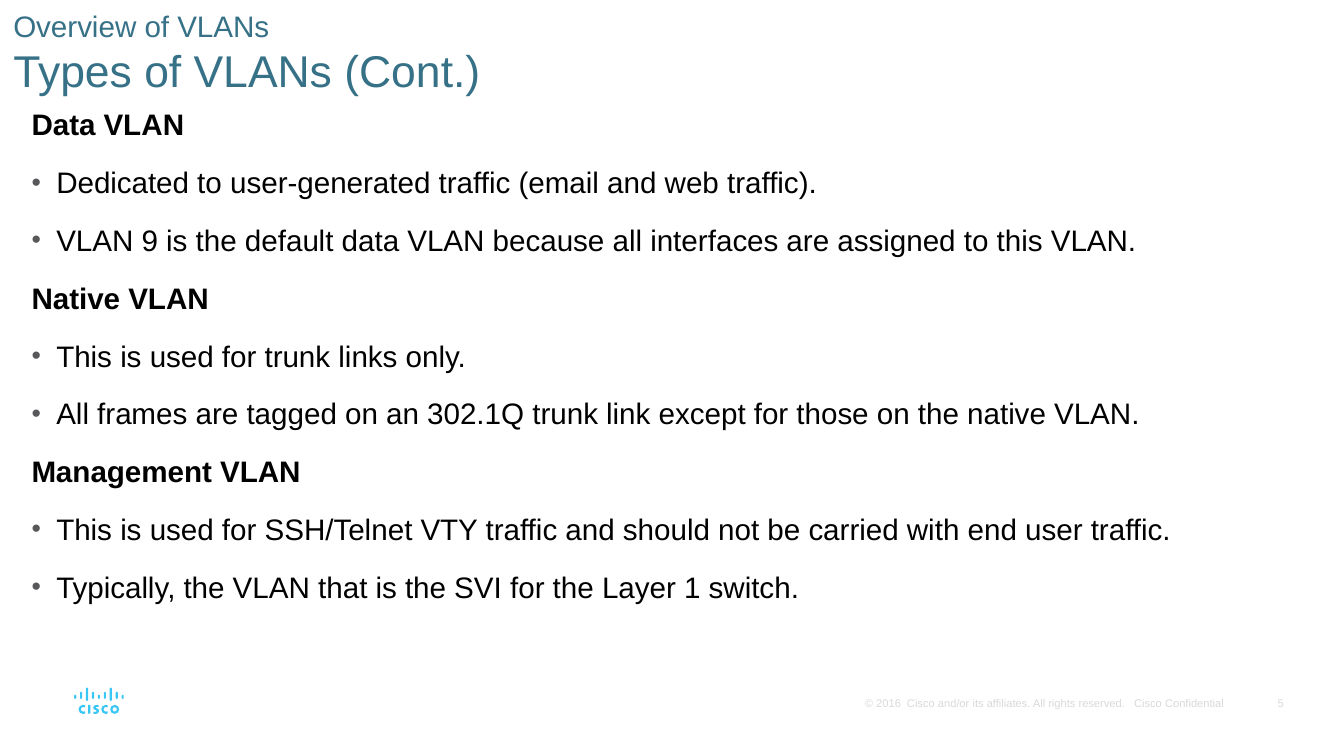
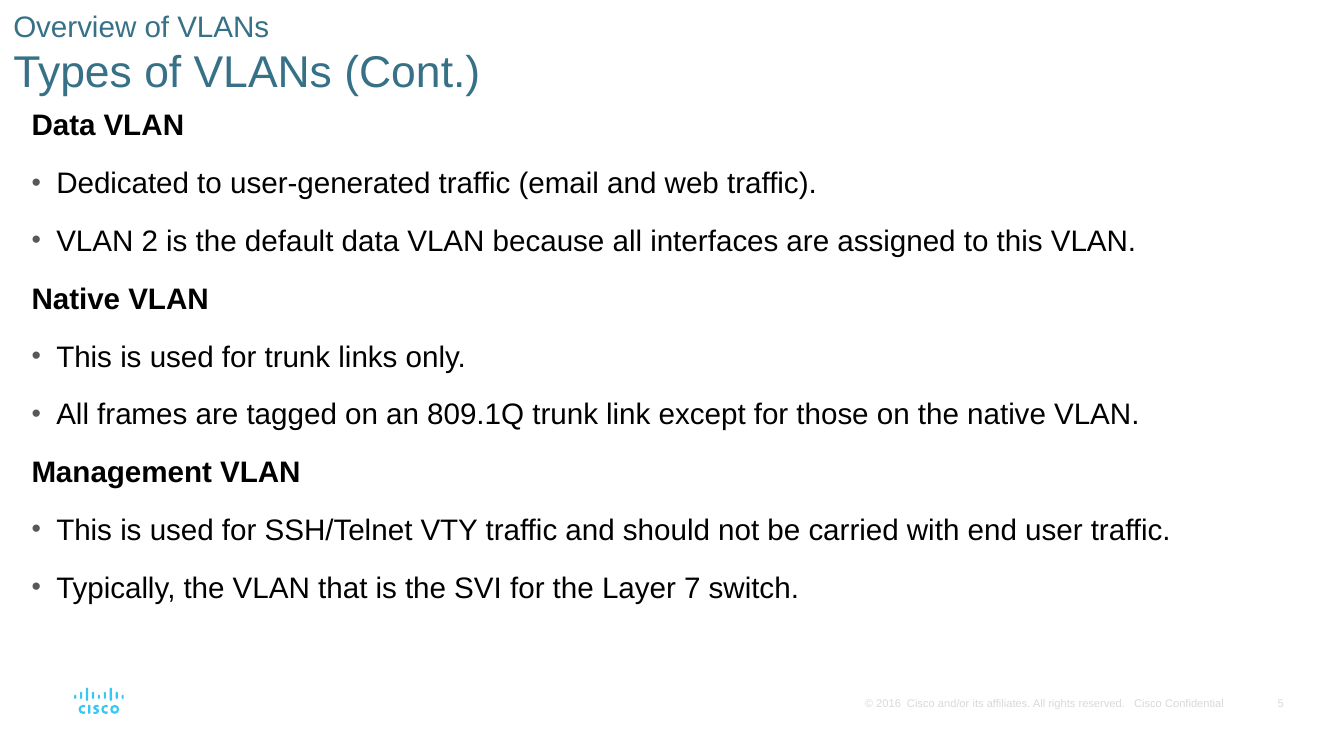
9: 9 -> 2
302.1Q: 302.1Q -> 809.1Q
1: 1 -> 7
